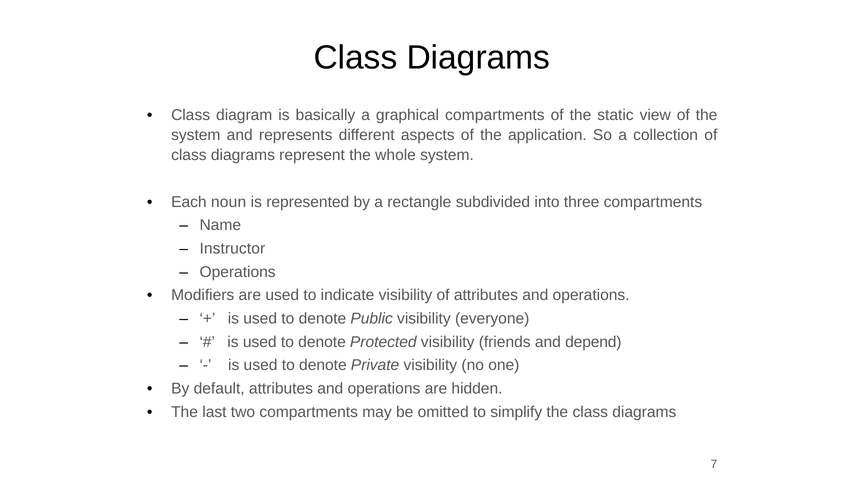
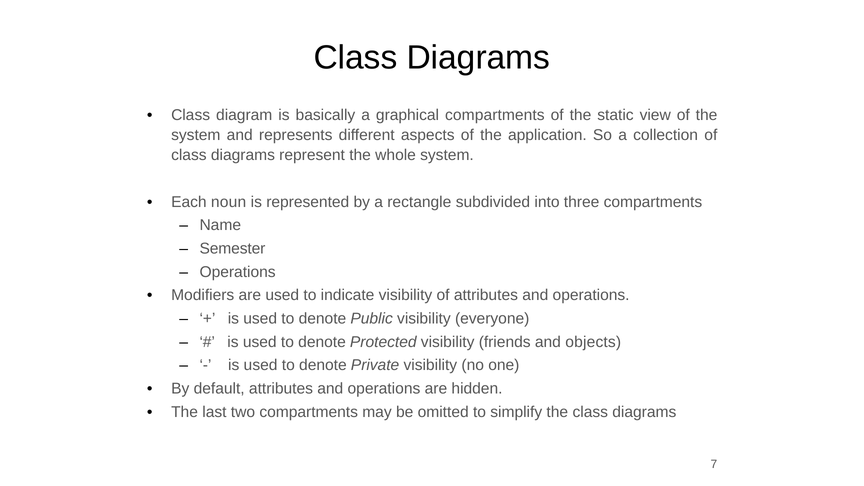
Instructor: Instructor -> Semester
depend: depend -> objects
